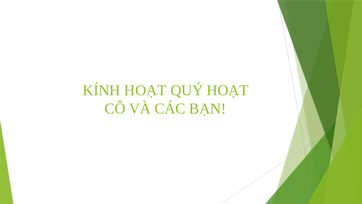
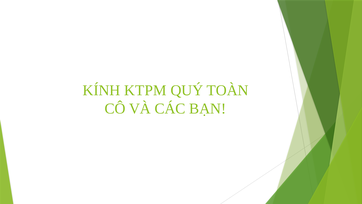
KÍNH HOẠT: HOẠT -> KTPM
QUÝ HOẠT: HOẠT -> TOÀN
